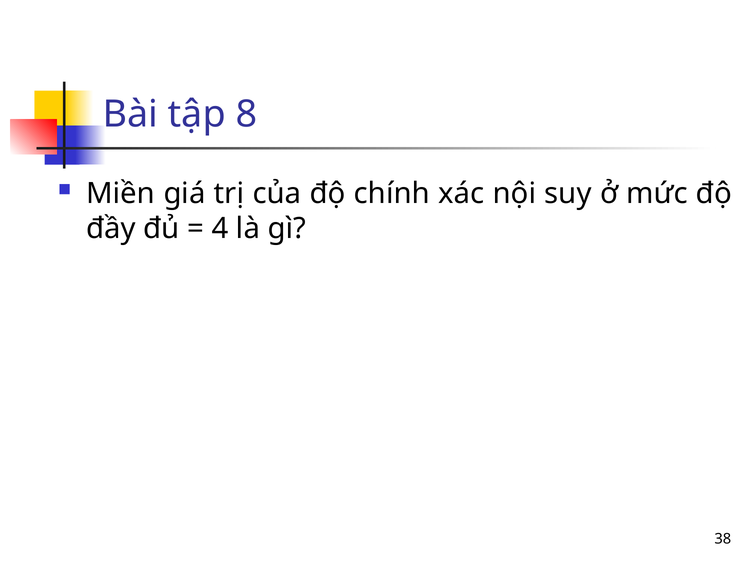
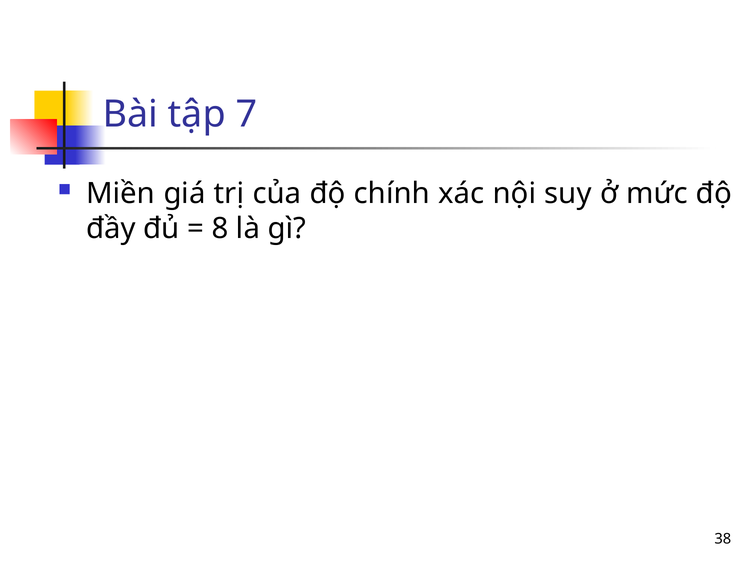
8: 8 -> 7
4: 4 -> 8
